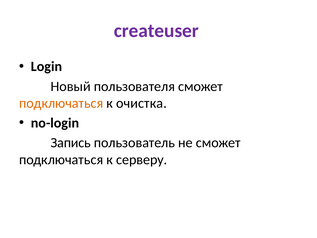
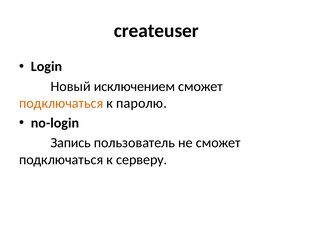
createuser colour: purple -> black
пользователя: пользователя -> исключением
очистка: очистка -> паролю
